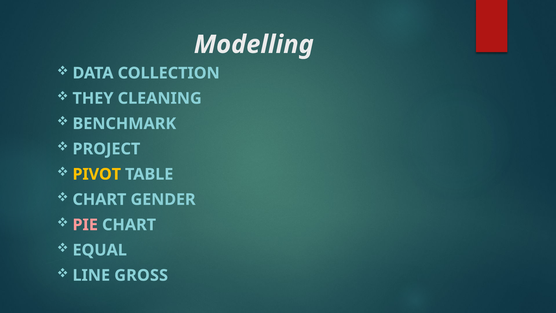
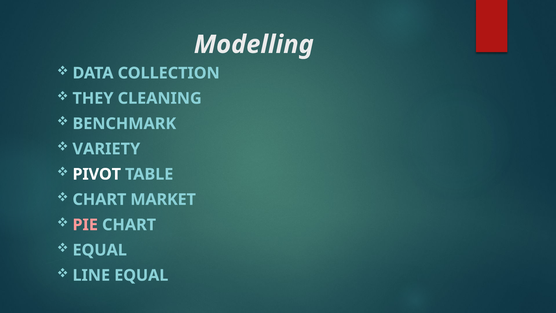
PROJECT: PROJECT -> VARIETY
PIVOT colour: yellow -> white
GENDER: GENDER -> MARKET
LINE GROSS: GROSS -> EQUAL
